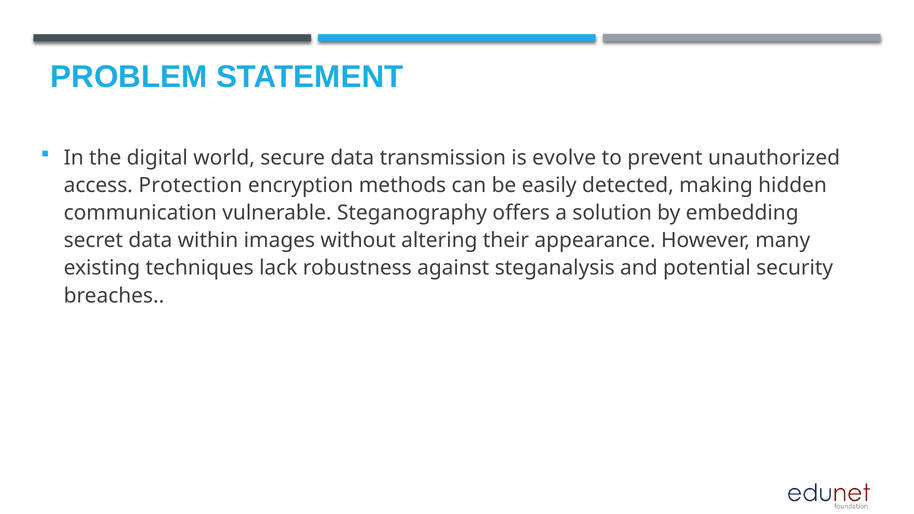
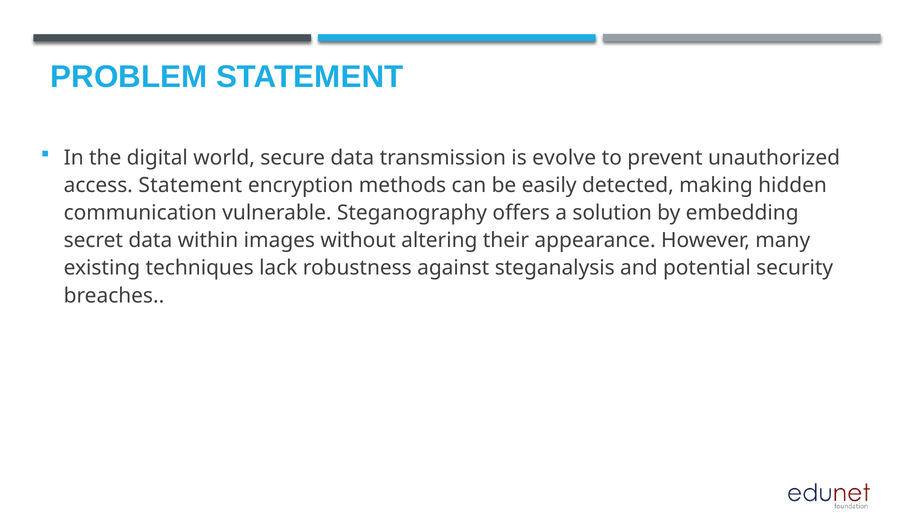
access Protection: Protection -> Statement
